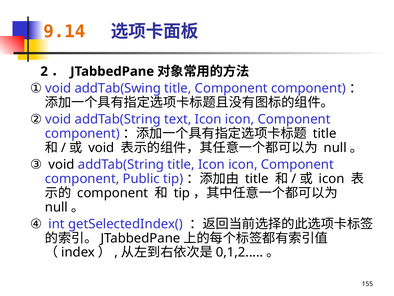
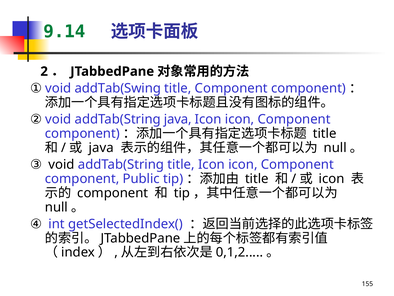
9.14 colour: orange -> green
addTab(String text: text -> java
void at (101, 147): void -> java
